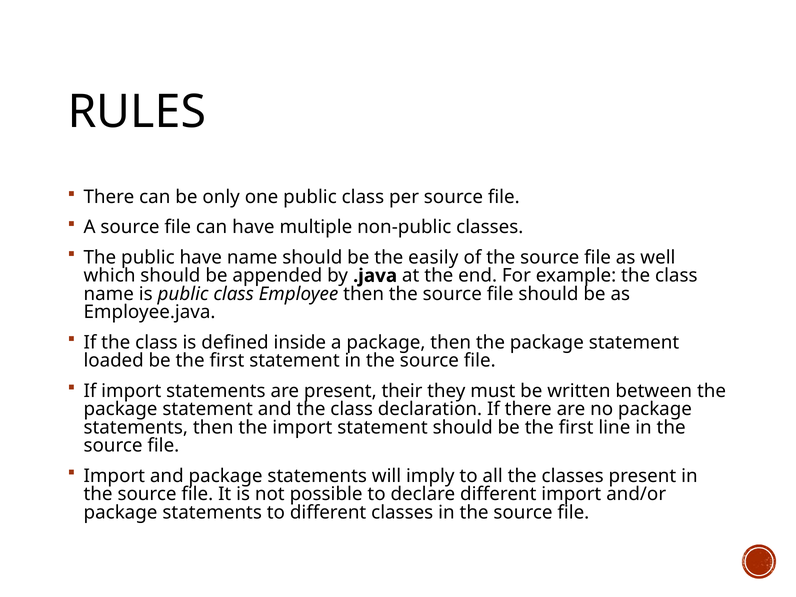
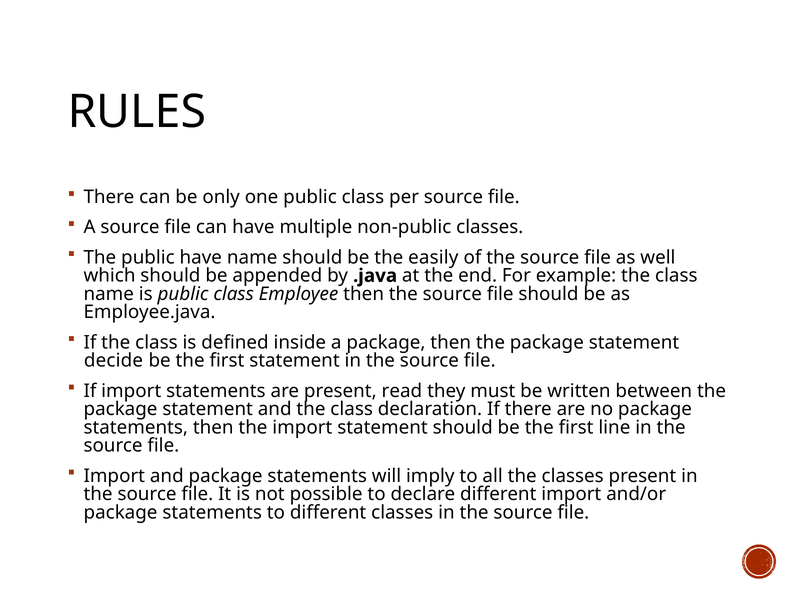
loaded: loaded -> decide
their: their -> read
